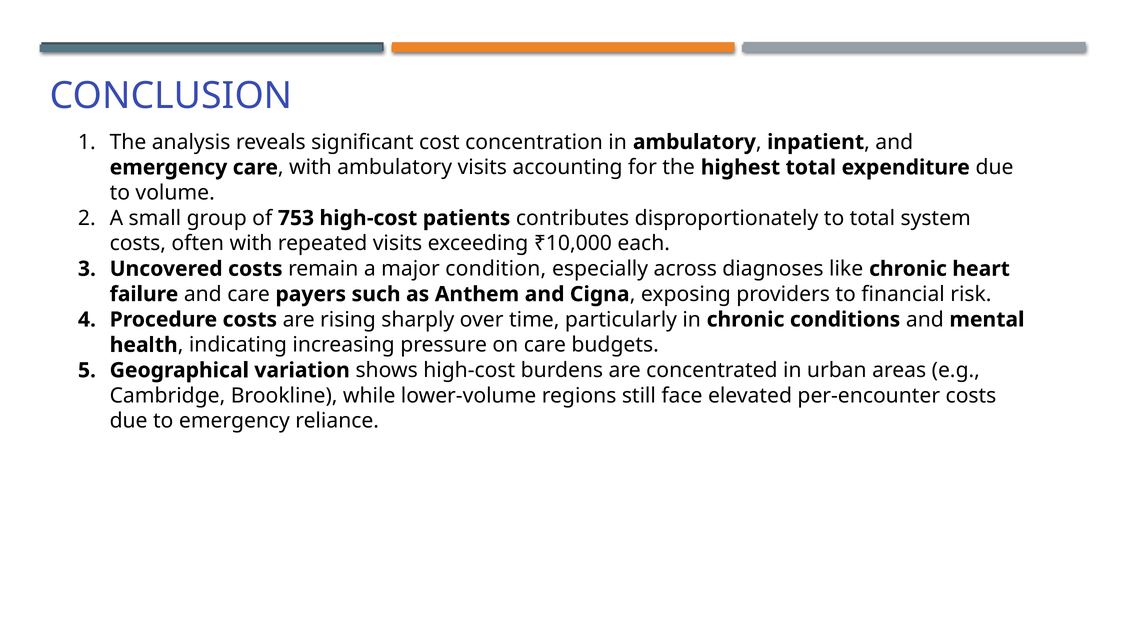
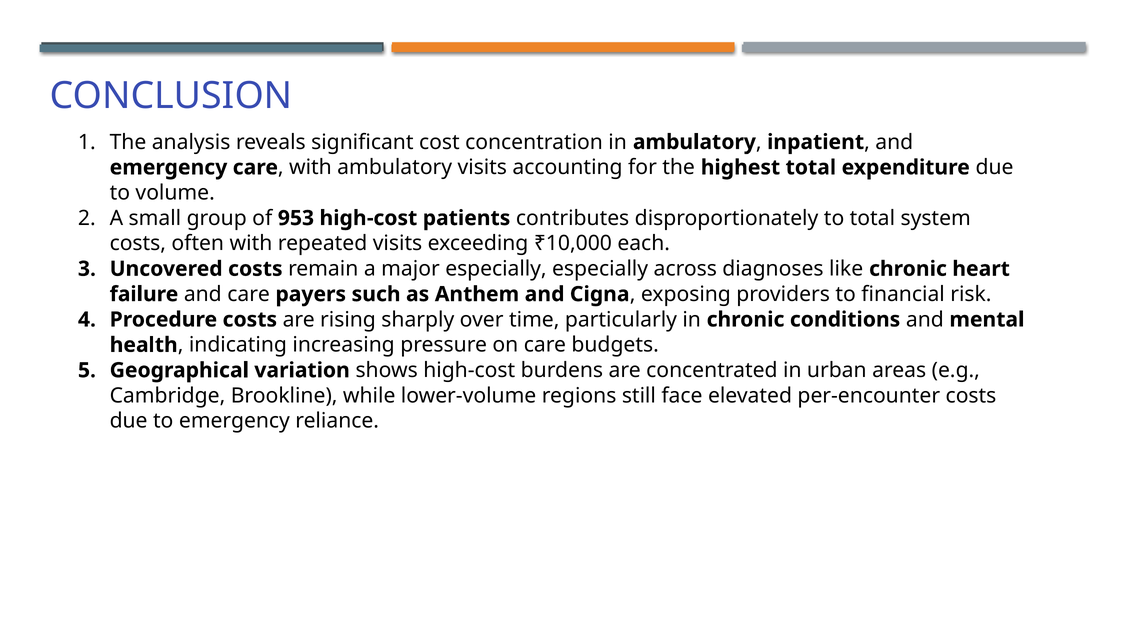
753: 753 -> 953
major condition: condition -> especially
